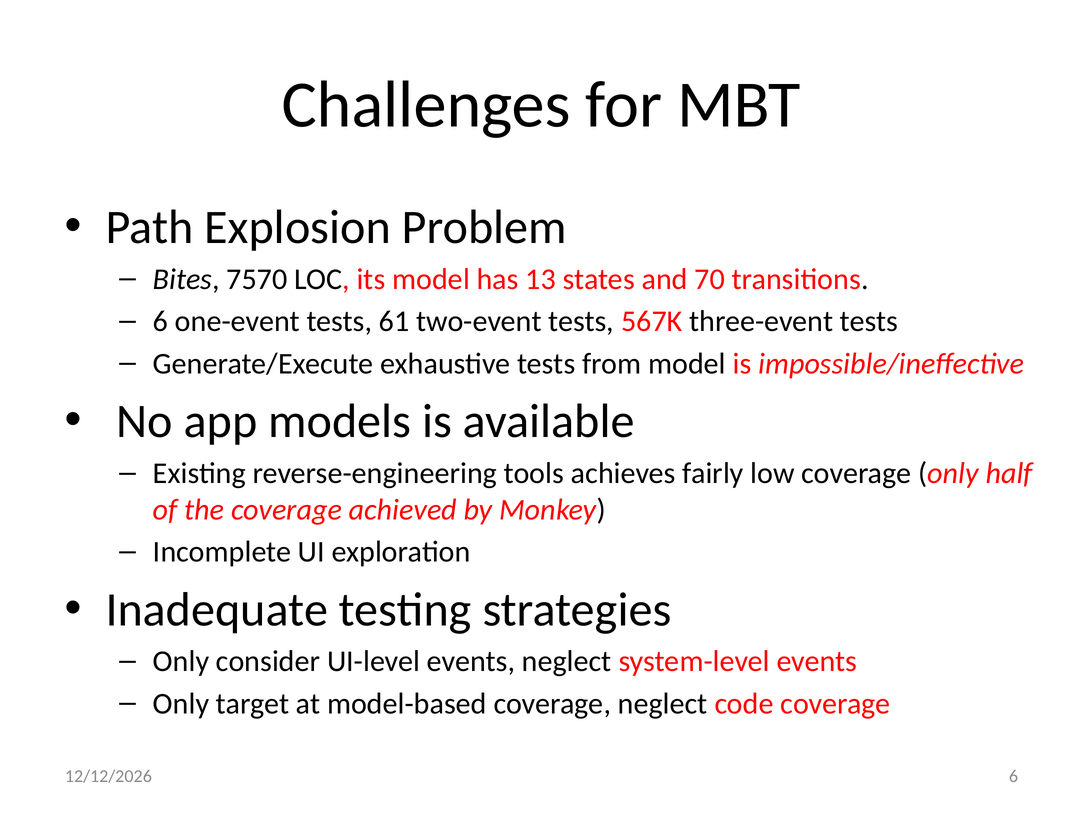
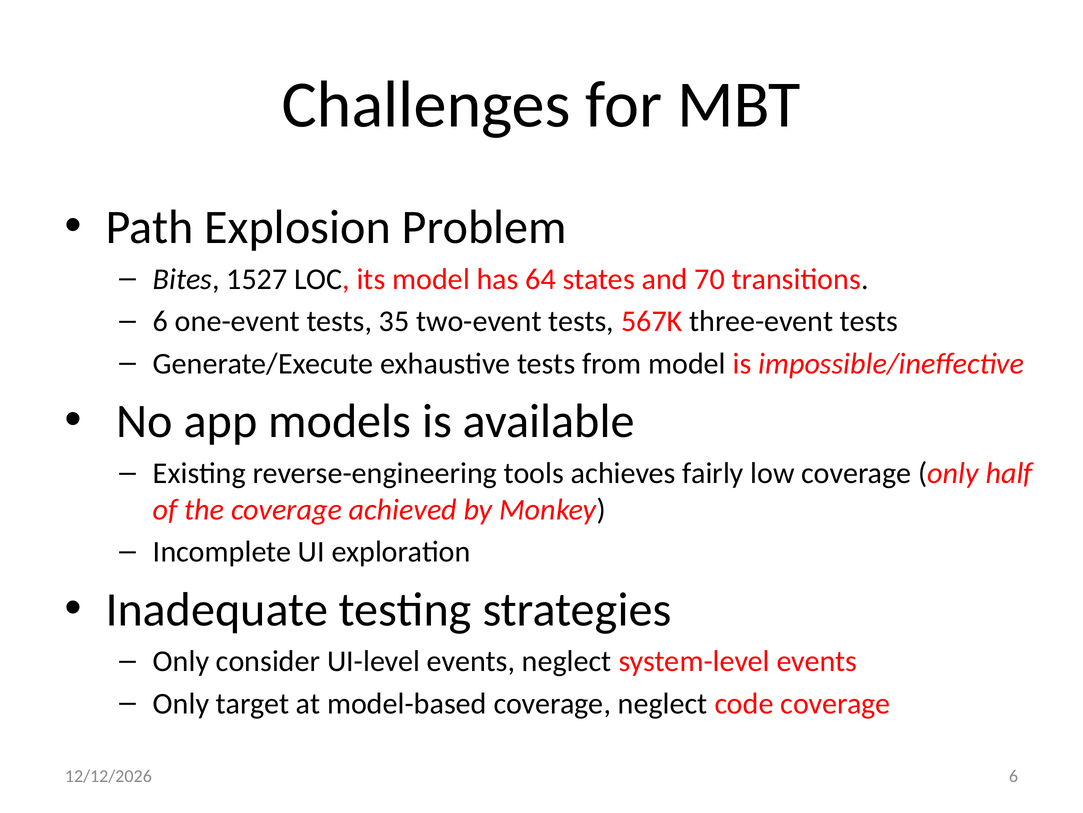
7570: 7570 -> 1527
13: 13 -> 64
61: 61 -> 35
